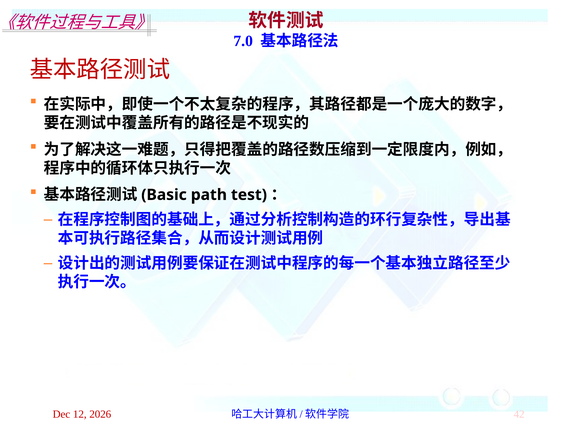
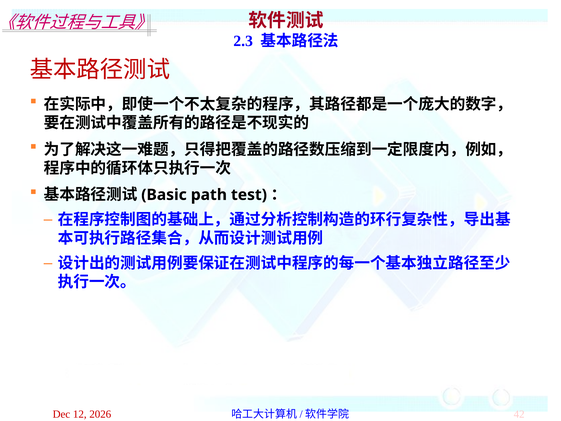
7.0: 7.0 -> 2.3
